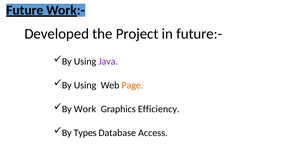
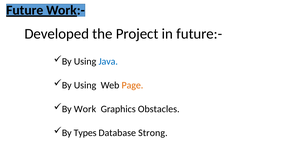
Java colour: purple -> blue
Efficiency: Efficiency -> Obstacles
Access: Access -> Strong
